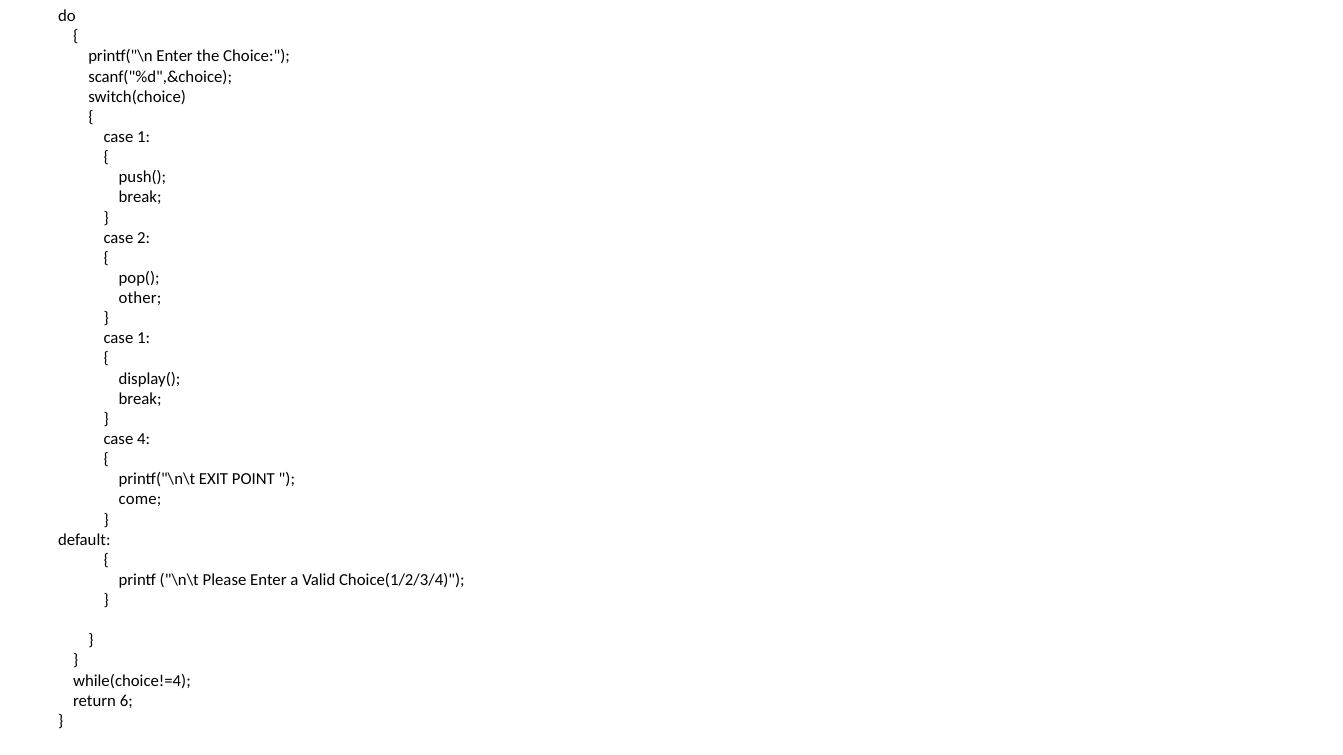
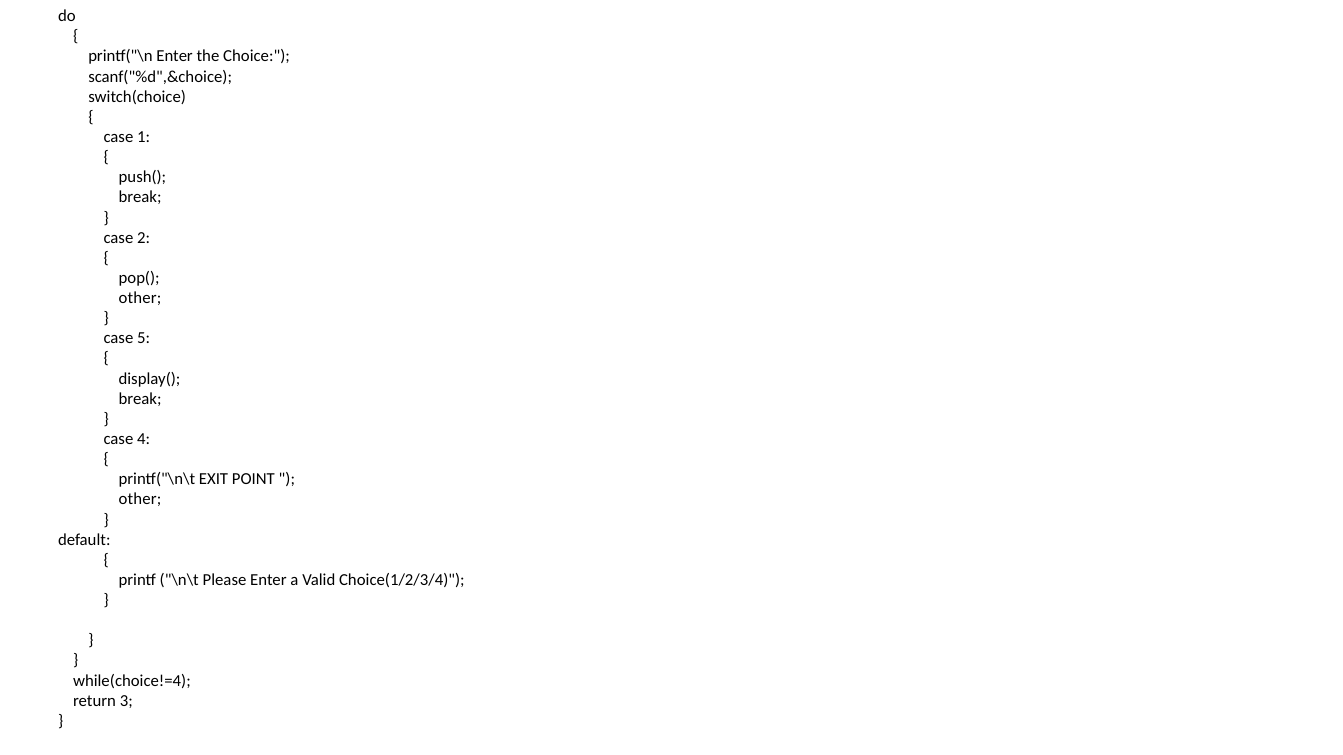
1 at (144, 338): 1 -> 5
come at (140, 500): come -> other
6: 6 -> 3
